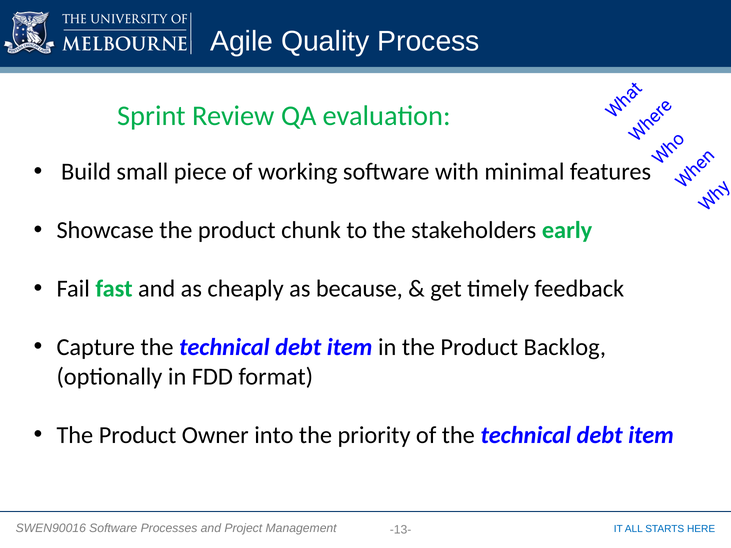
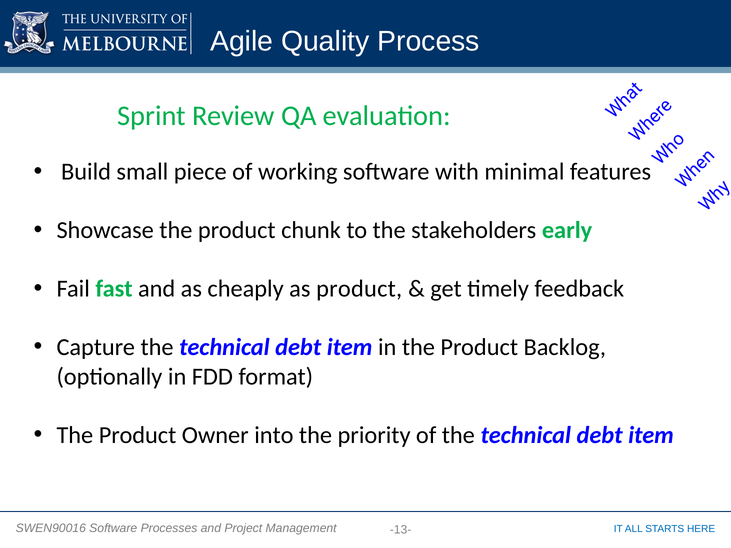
as because: because -> product
